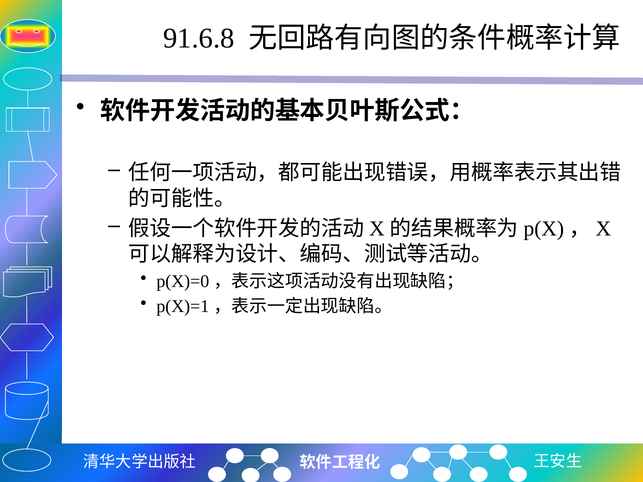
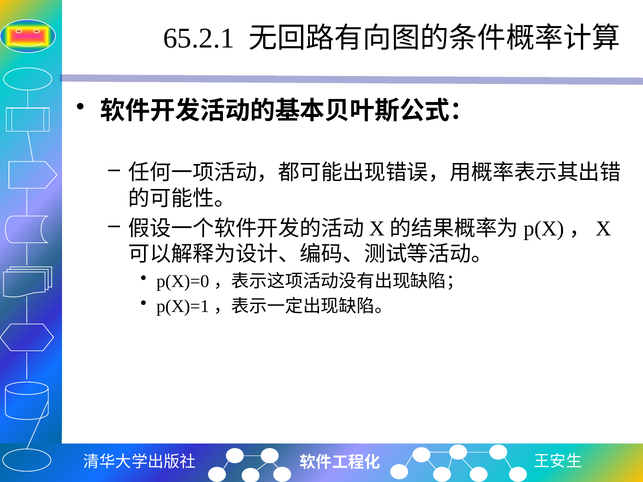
91.6.8: 91.6.8 -> 65.2.1
